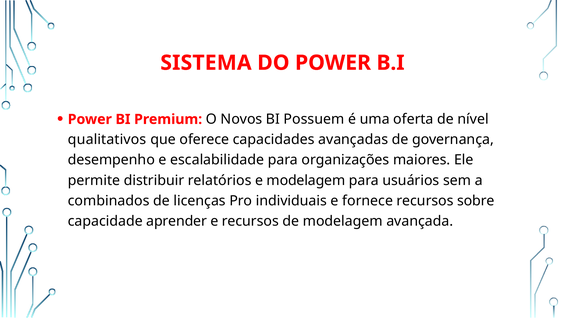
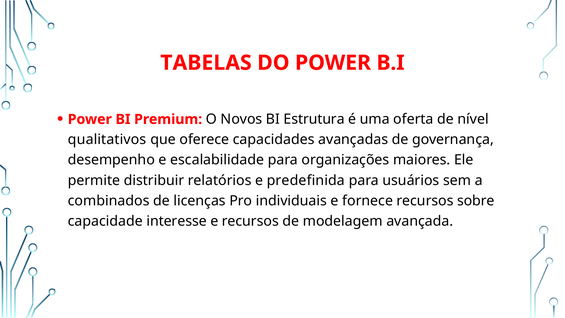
SISTEMA: SISTEMA -> TABELAS
Possuem: Possuem -> Estrutura
e modelagem: modelagem -> predefinida
aprender: aprender -> interesse
